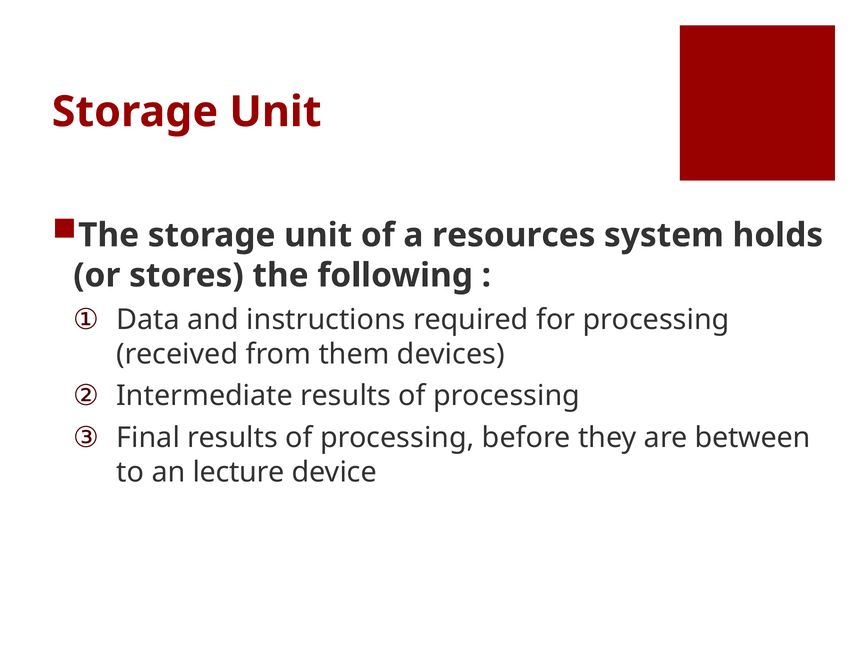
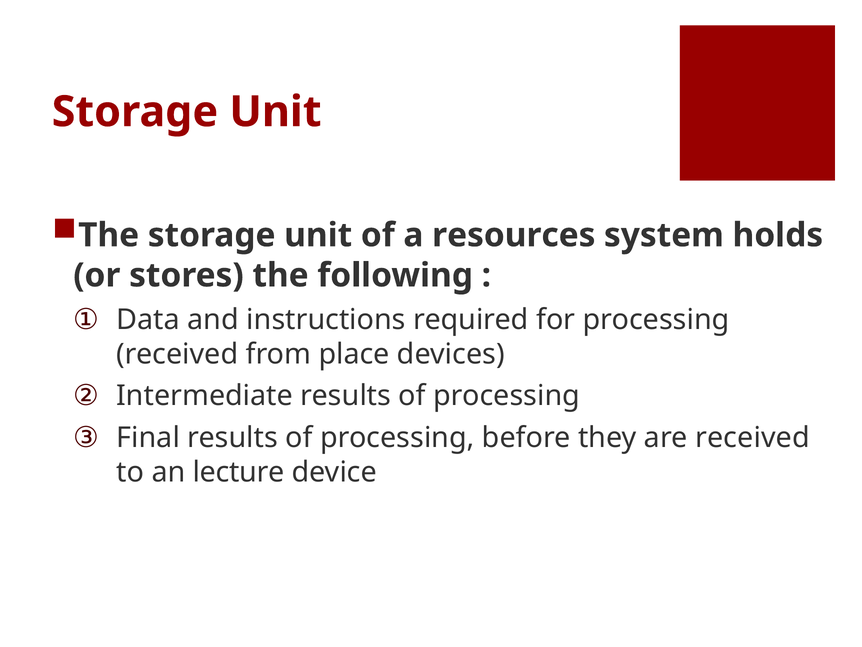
them: them -> place
are between: between -> received
